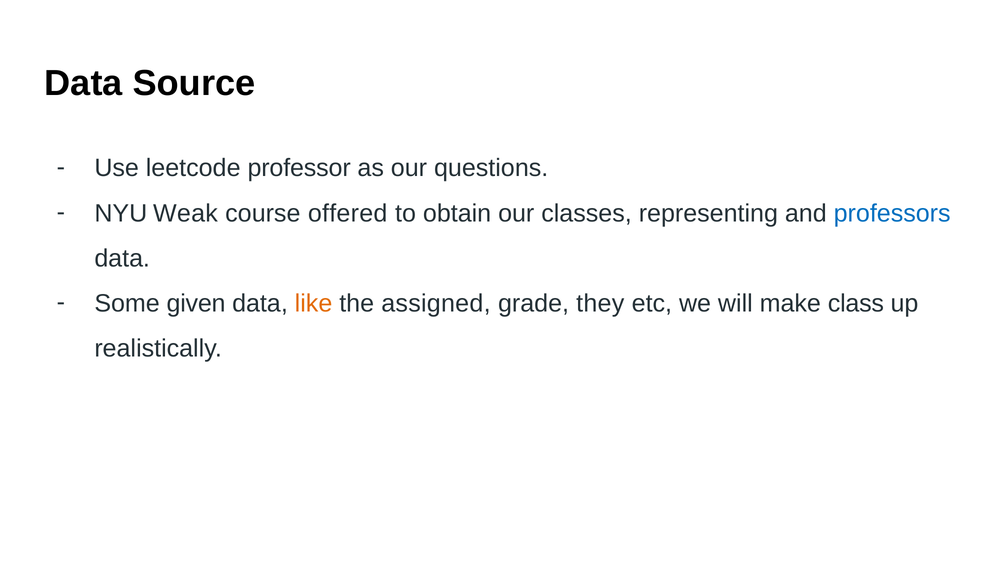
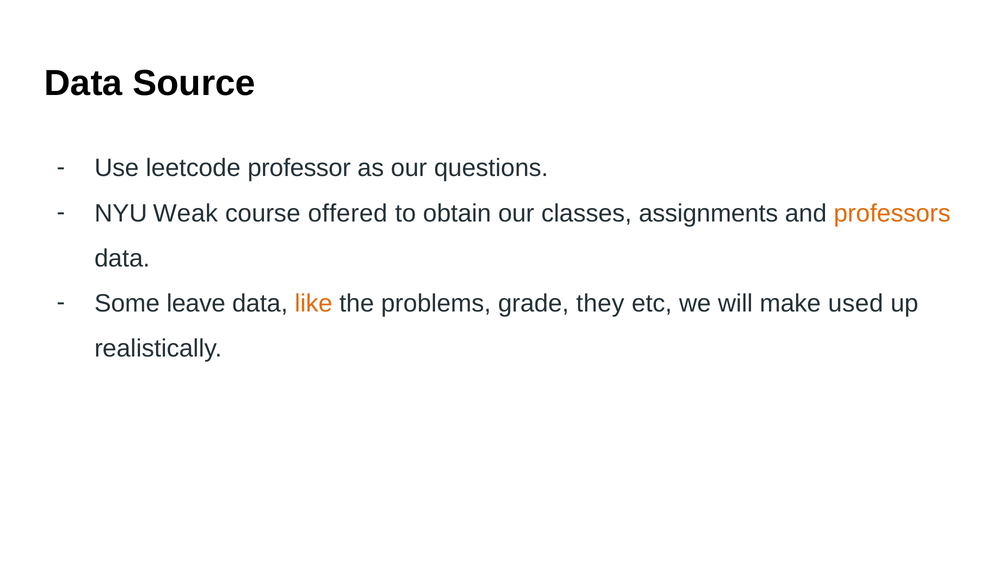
representing: representing -> assignments
professors colour: blue -> orange
given: given -> leave
assigned: assigned -> problems
class: class -> used
